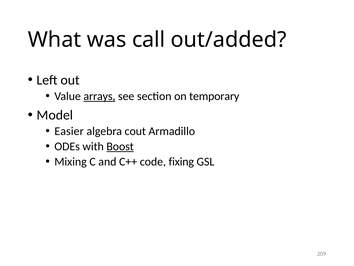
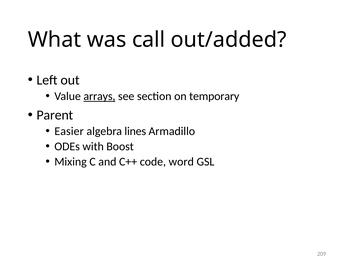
Model: Model -> Parent
cout: cout -> lines
Boost underline: present -> none
fixing: fixing -> word
